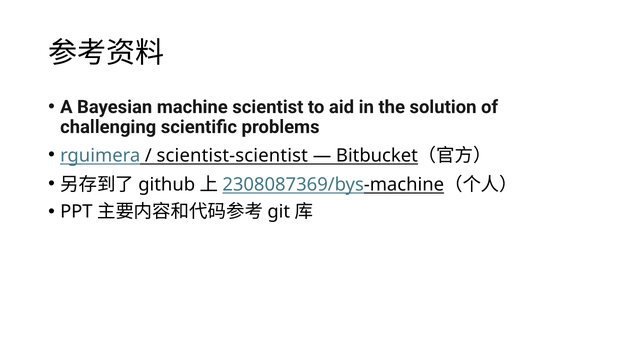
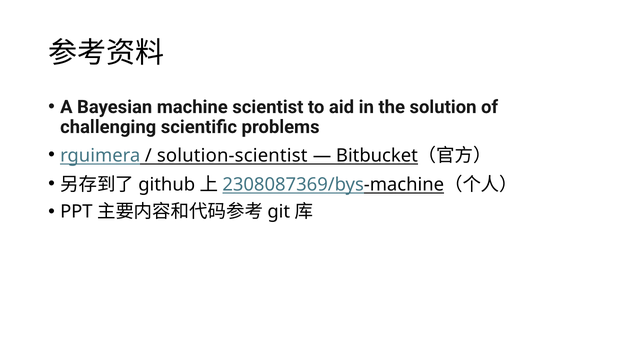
scientist-scientist: scientist-scientist -> solution-scientist
